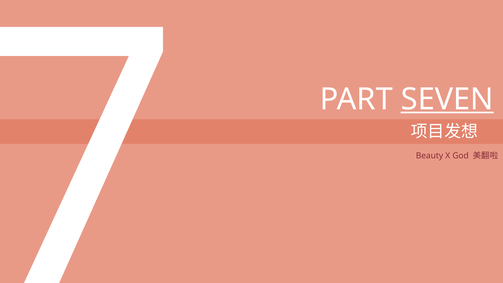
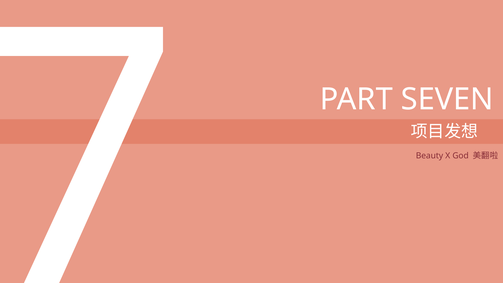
SEVEN underline: present -> none
